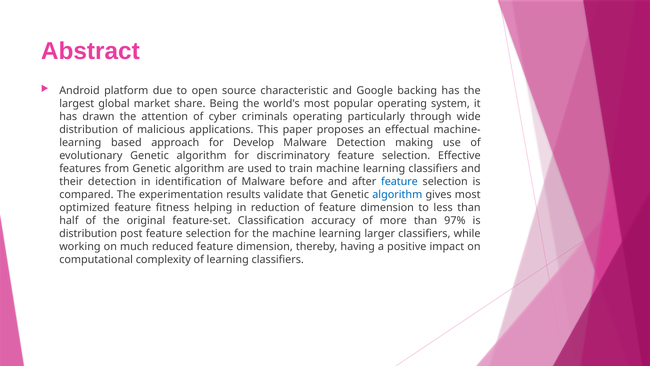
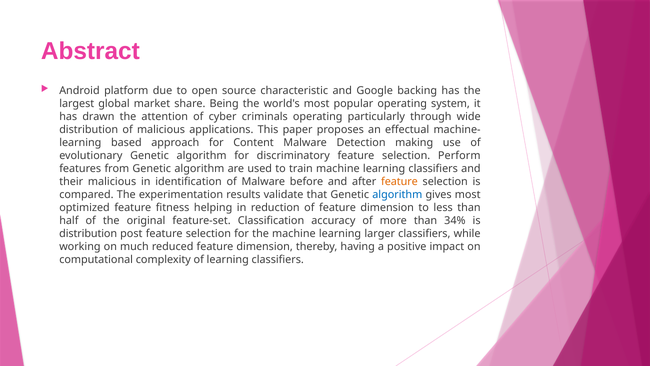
Develop: Develop -> Content
Effective: Effective -> Perform
their detection: detection -> malicious
feature at (399, 181) colour: blue -> orange
97%: 97% -> 34%
